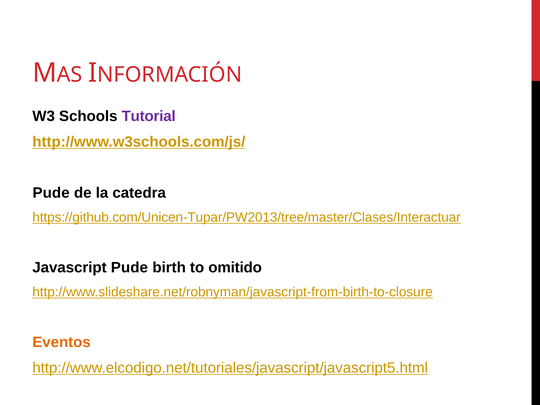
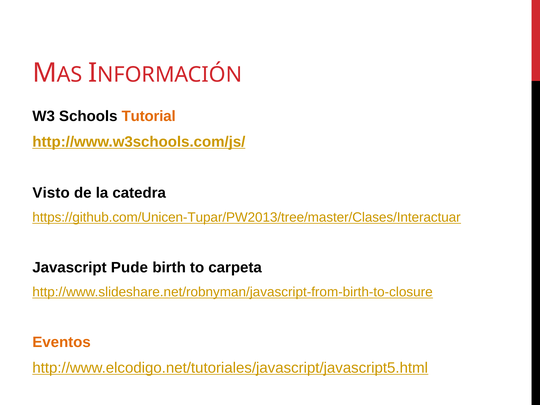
Tutorial colour: purple -> orange
Pude at (51, 193): Pude -> Visto
omitido: omitido -> carpeta
